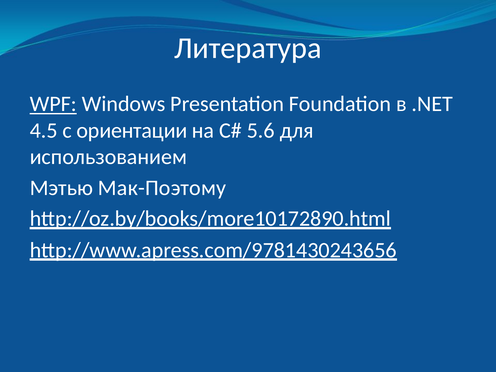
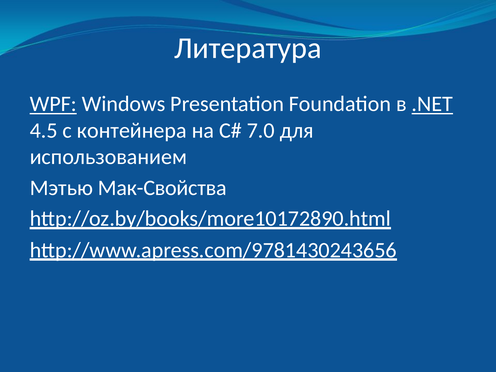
.NET underline: none -> present
ориентации: ориентации -> контейнера
5.6: 5.6 -> 7.0
Мак-Поэтому: Мак-Поэтому -> Мак-Свойства
